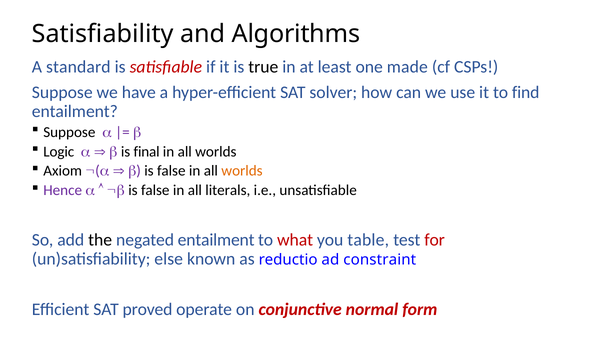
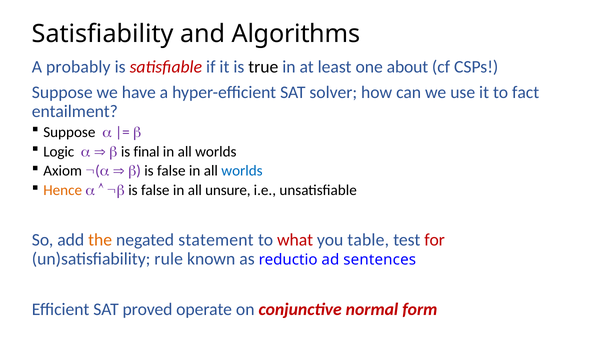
standard: standard -> probably
made: made -> about
find: find -> fact
worlds at (242, 171) colour: orange -> blue
Hence colour: purple -> orange
literals: literals -> unsure
the colour: black -> orange
negated entailment: entailment -> statement
else: else -> rule
constraint: constraint -> sentences
